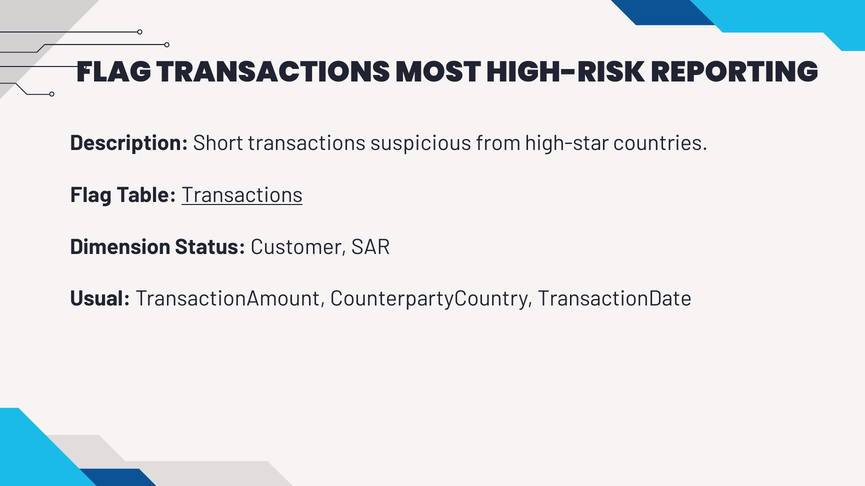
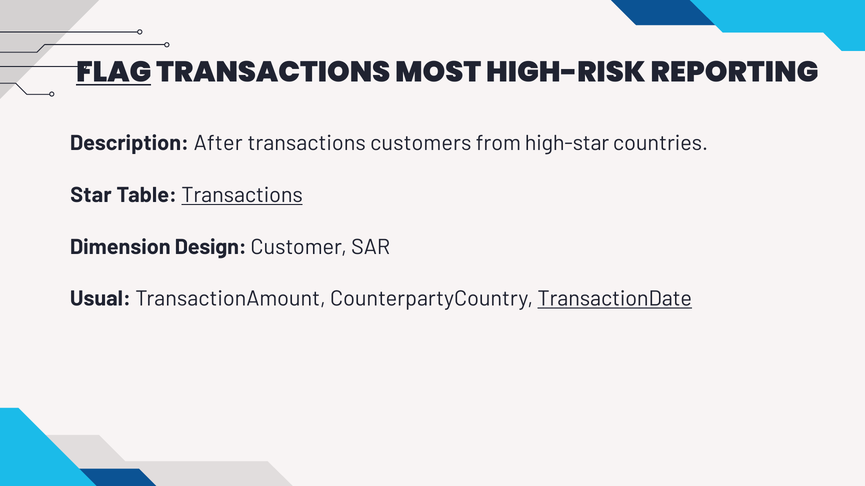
FLAG at (114, 72) underline: none -> present
Short: Short -> After
suspicious: suspicious -> customers
Flag at (91, 195): Flag -> Star
Status: Status -> Design
TransactionDate underline: none -> present
